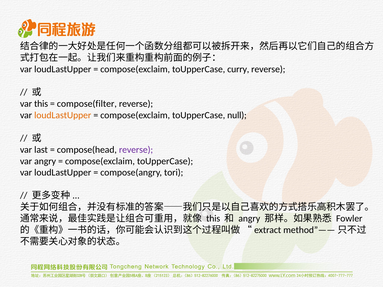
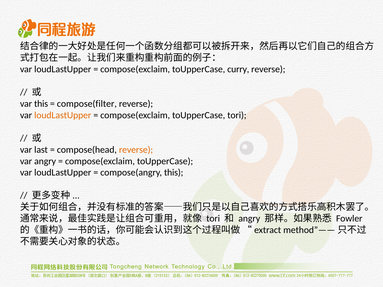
toUpperCase null: null -> tori
reverse at (136, 150) colour: purple -> orange
compose(angry tori: tori -> this
this at (213, 219): this -> tori
